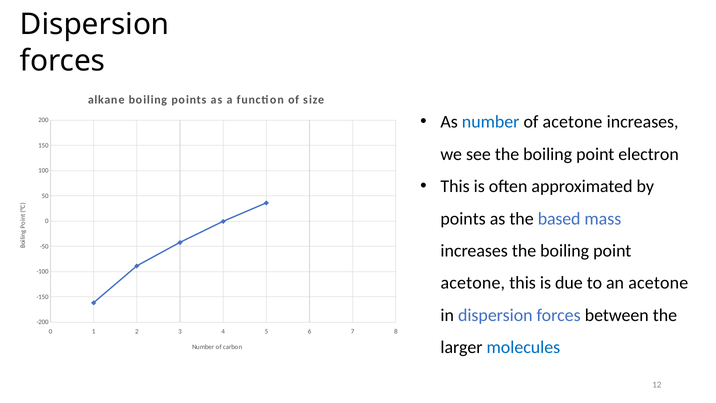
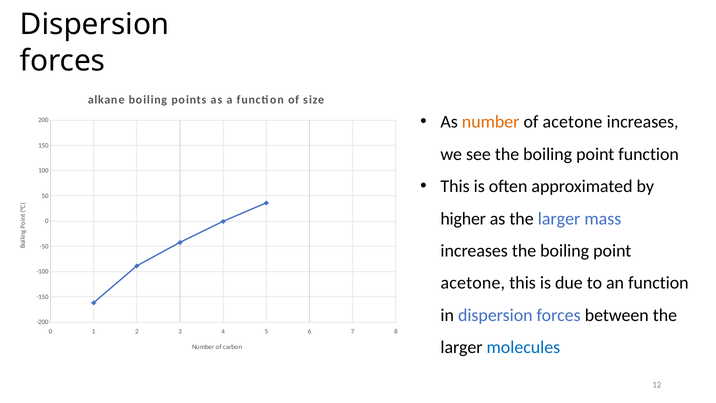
number at (491, 122) colour: blue -> orange
point electron: electron -> function
points at (463, 218): points -> higher
as the based: based -> larger
an acetone: acetone -> function
